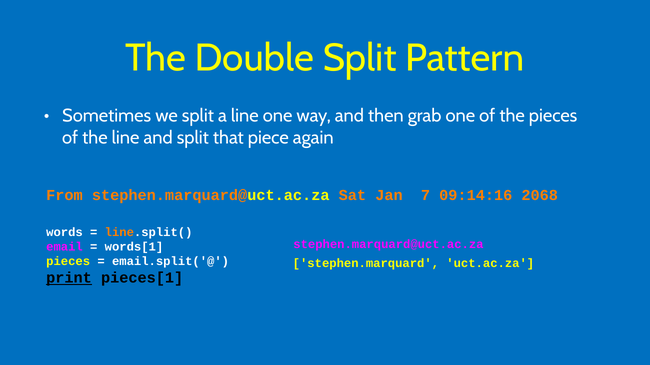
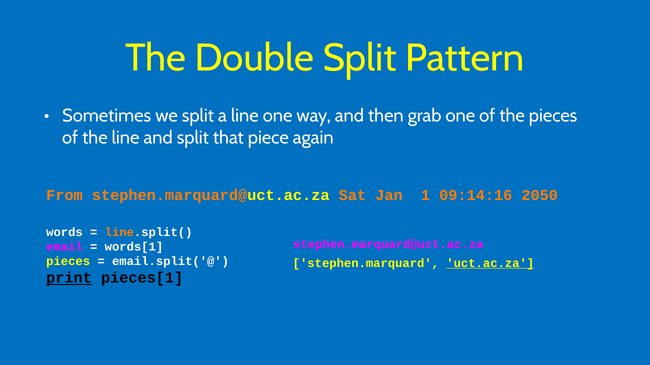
7: 7 -> 1
2068: 2068 -> 2050
uct.ac.za underline: none -> present
